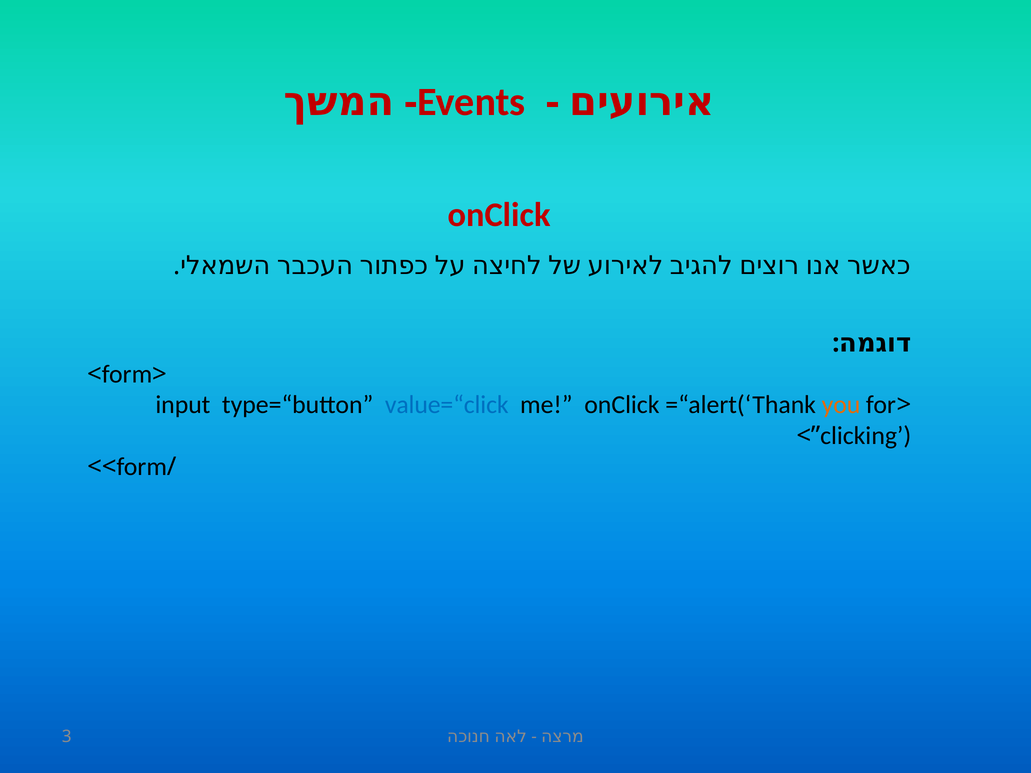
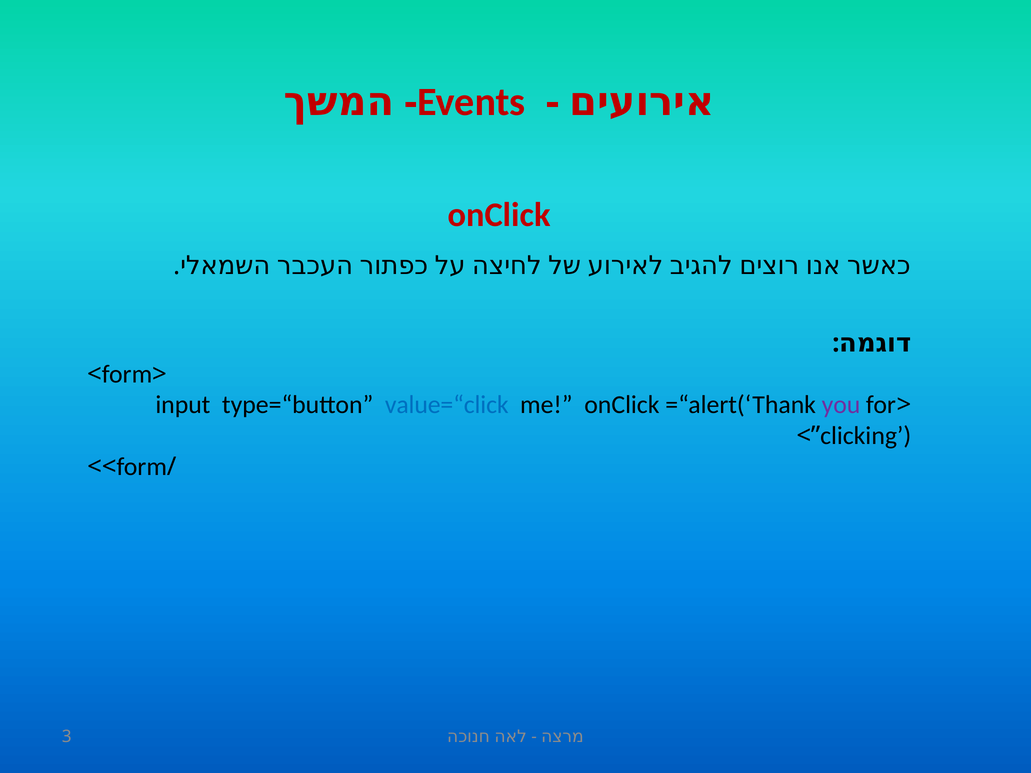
you colour: orange -> purple
